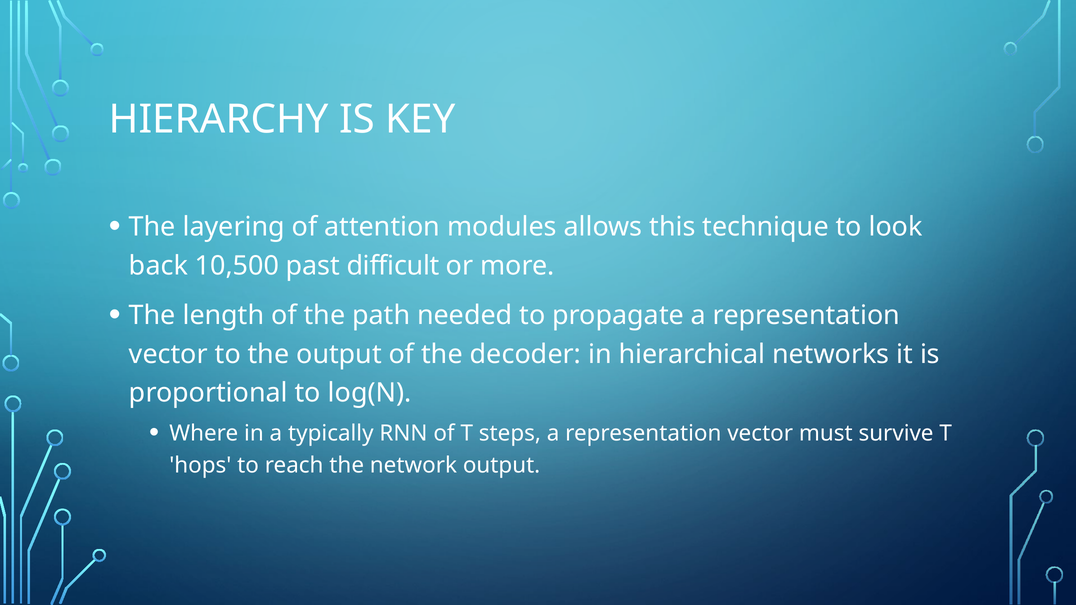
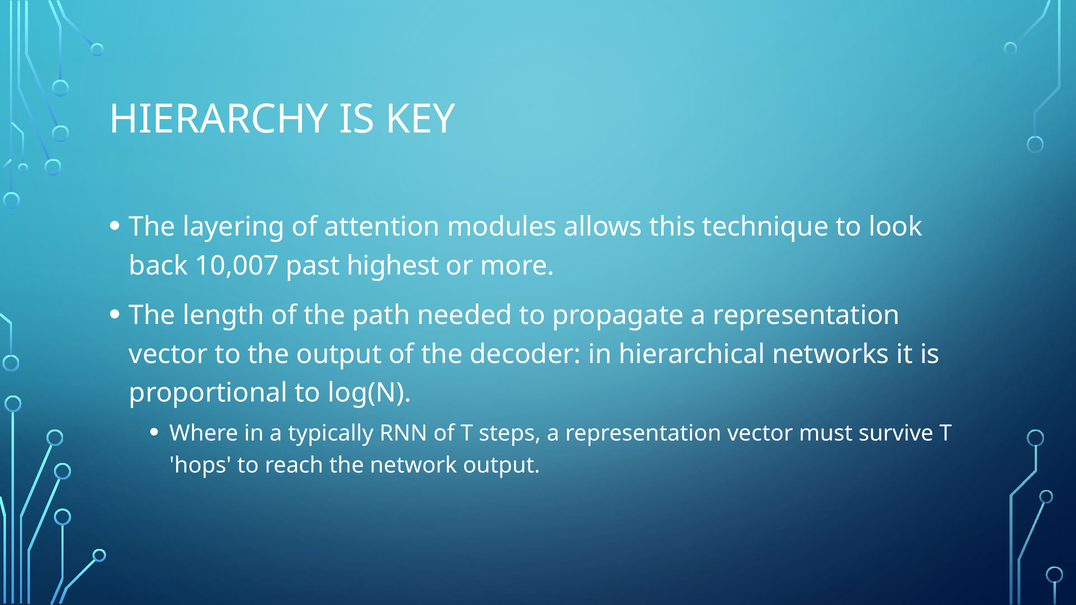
10,500: 10,500 -> 10,007
difficult: difficult -> highest
